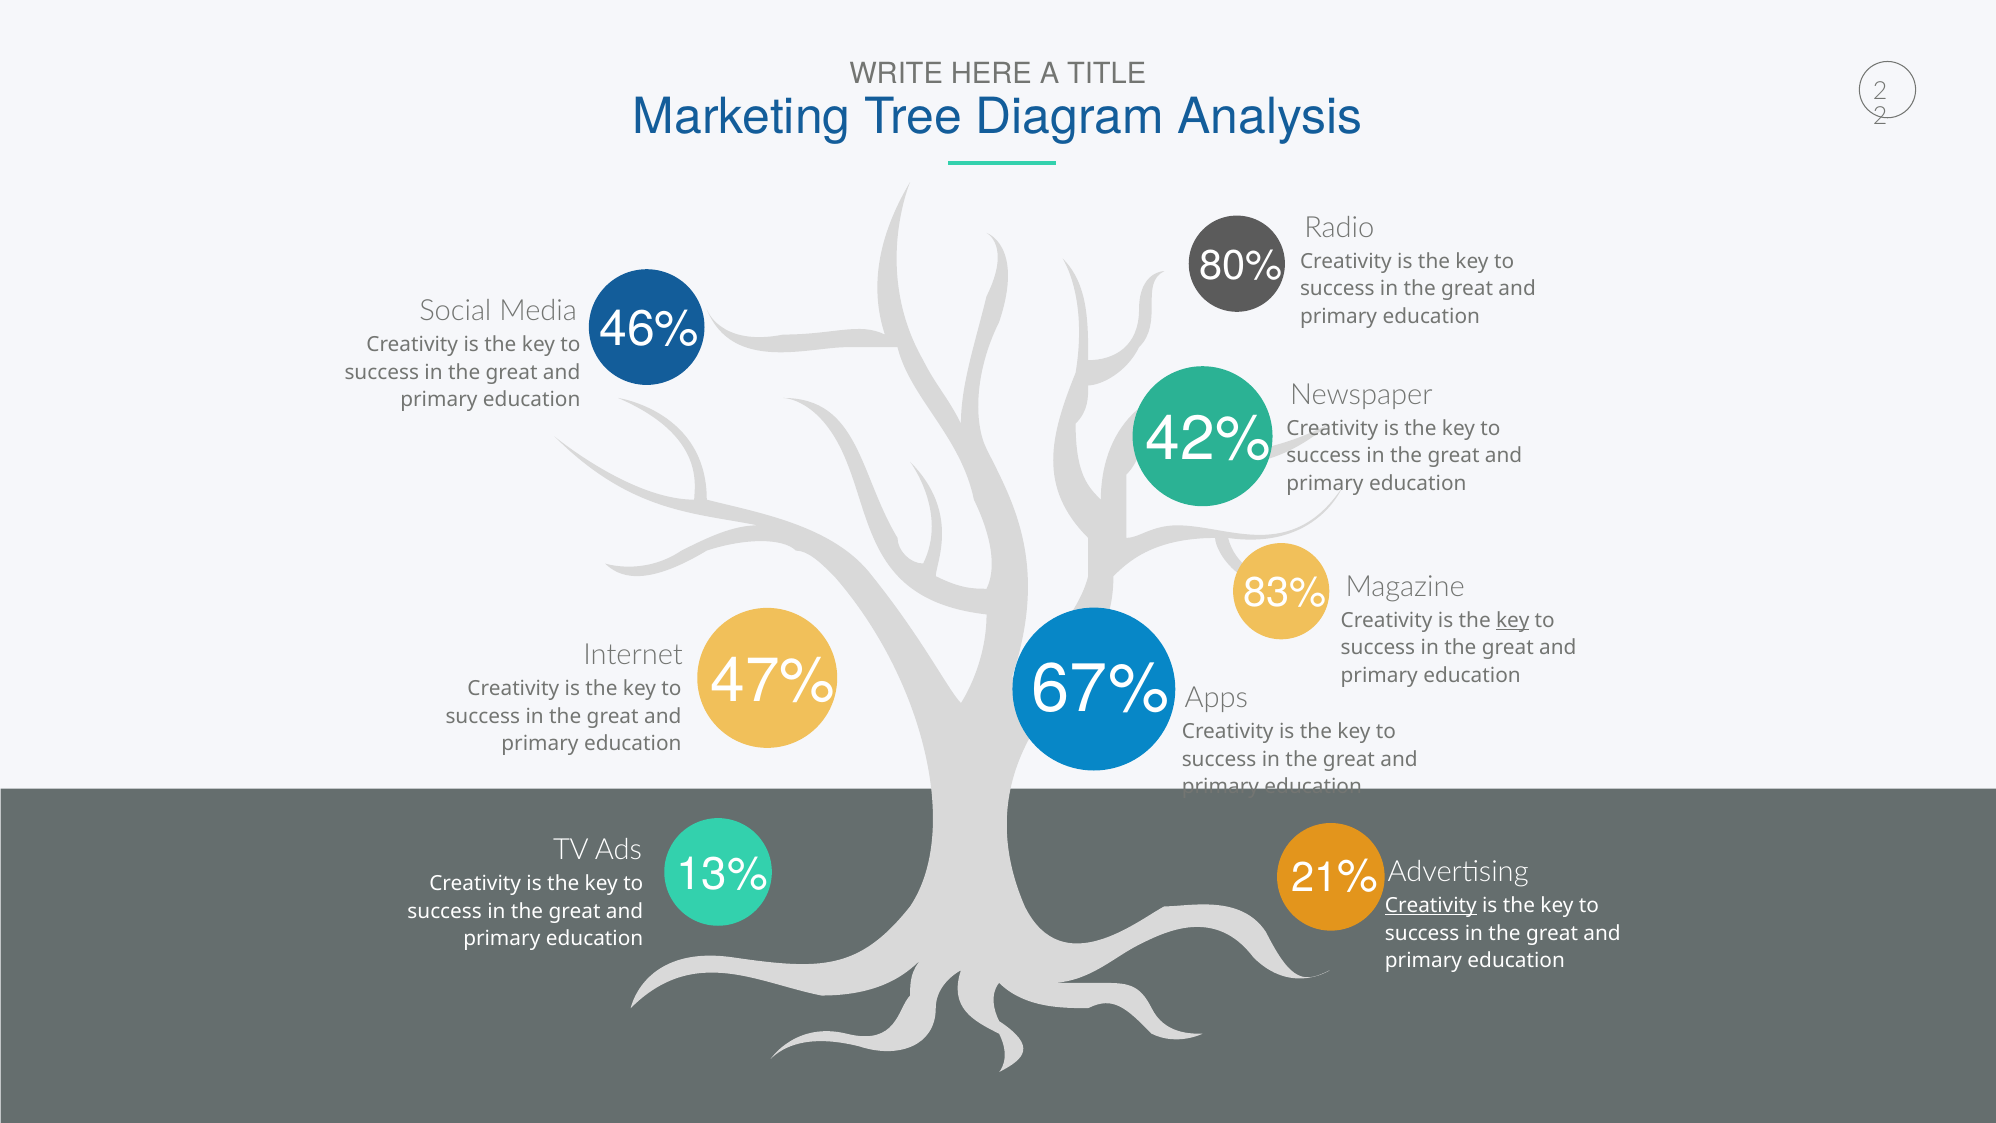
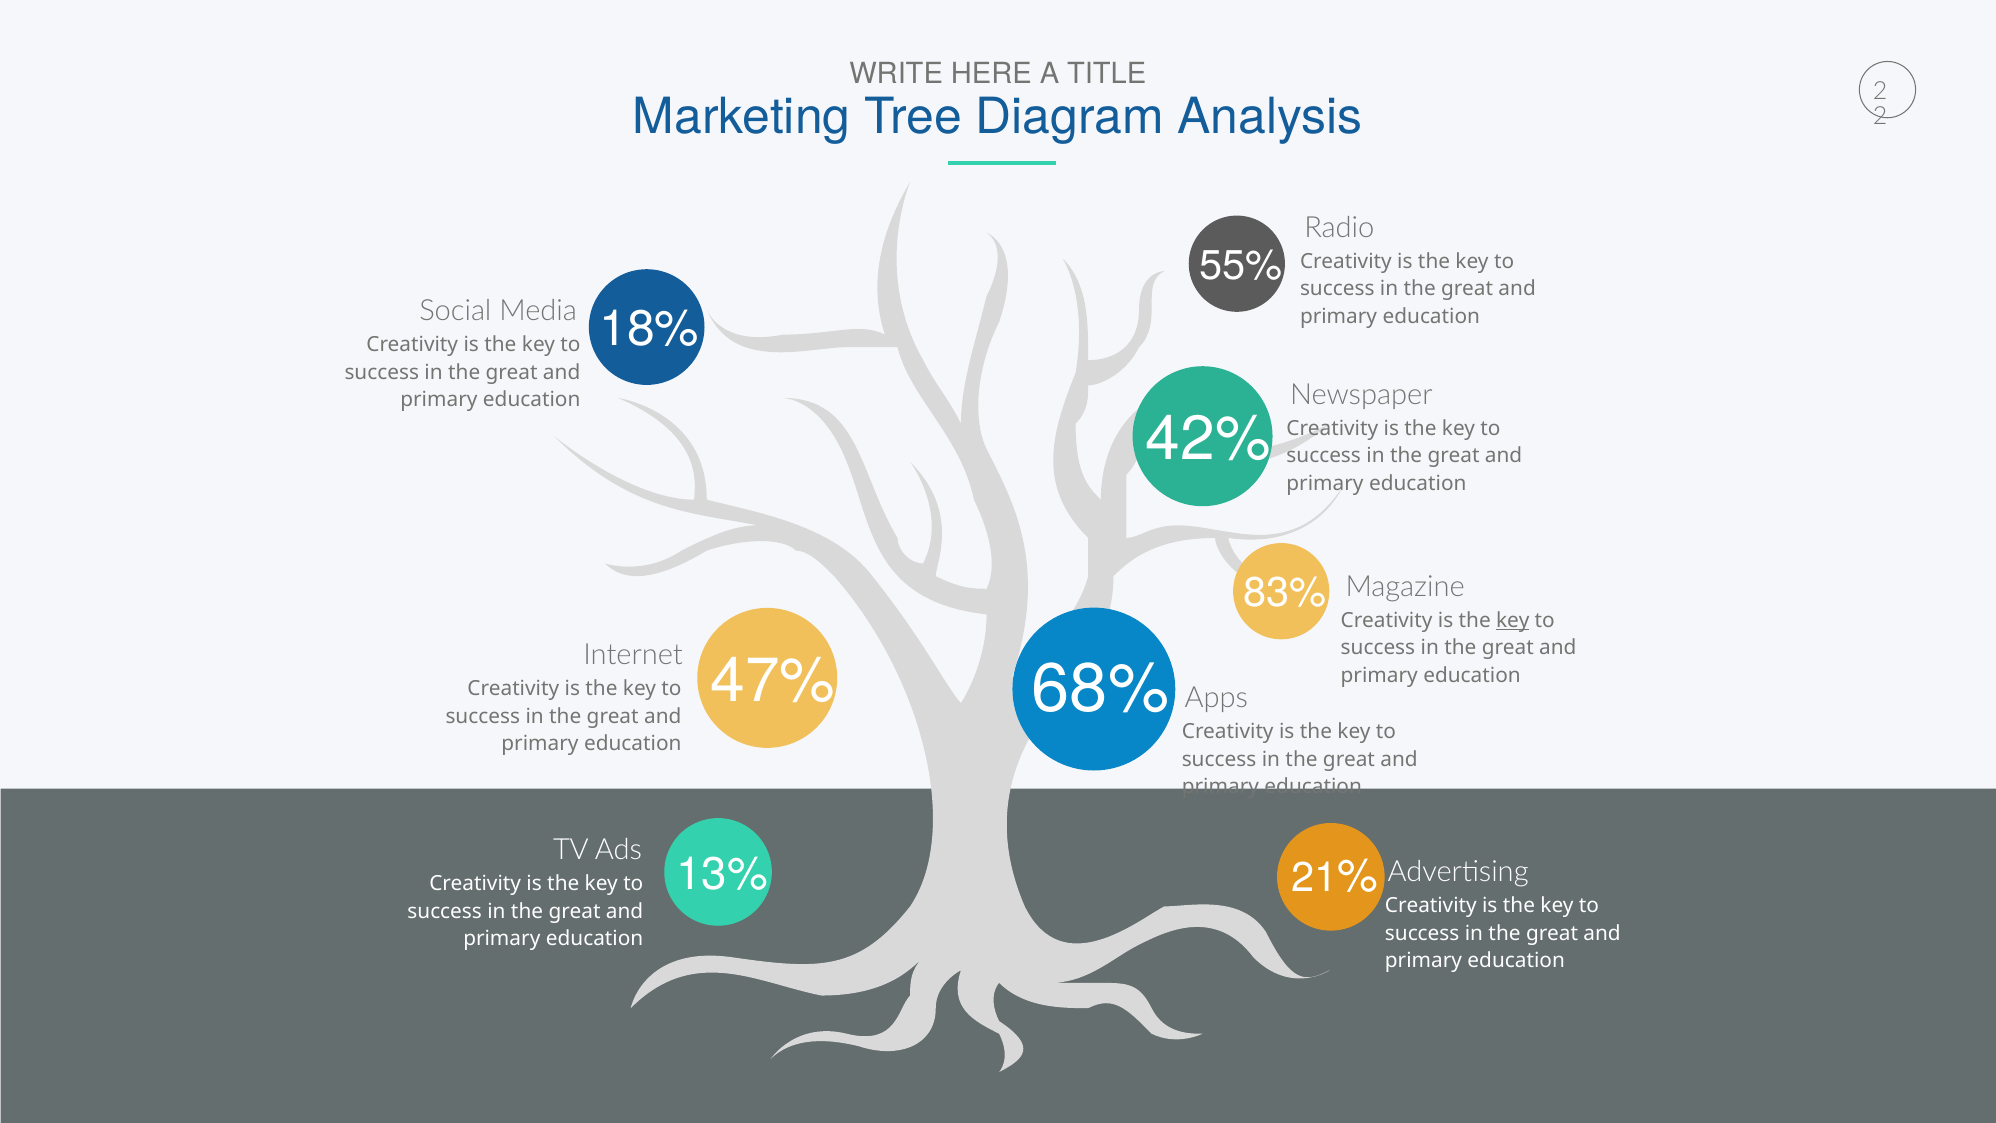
80%: 80% -> 55%
46%: 46% -> 18%
67%: 67% -> 68%
Creativity at (1431, 906) underline: present -> none
